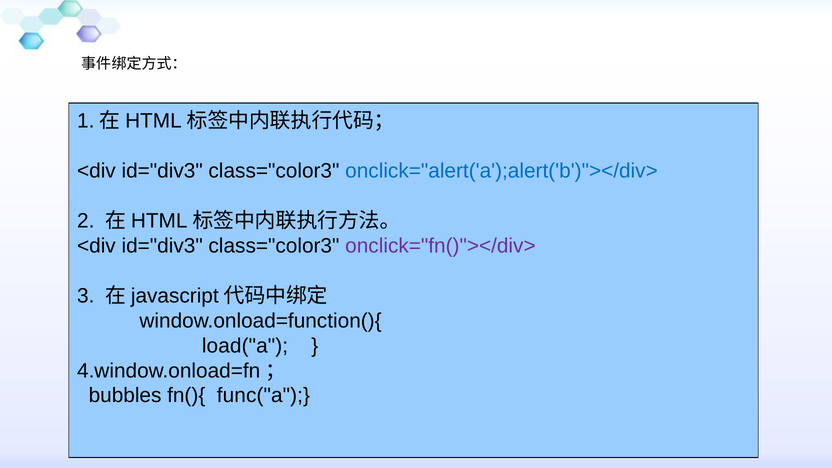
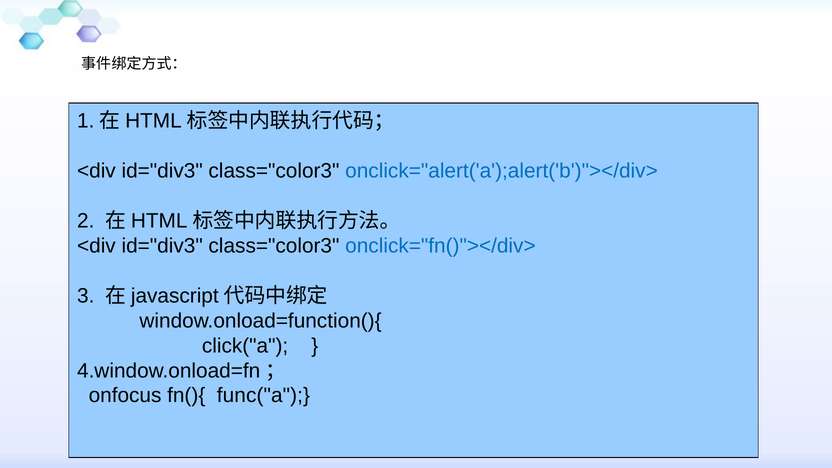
onclick="fn()"></div> colour: purple -> blue
load("a: load("a -> click("a
bubbles: bubbles -> onfocus
